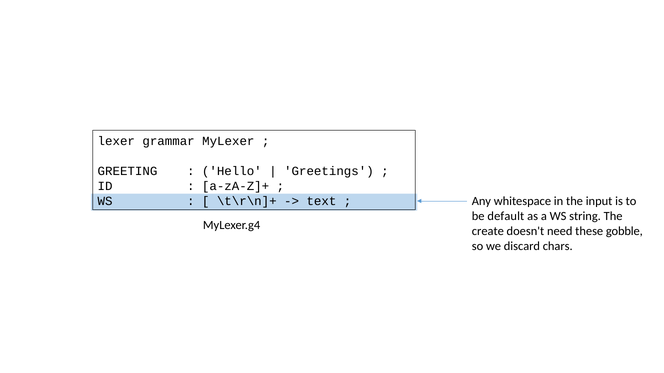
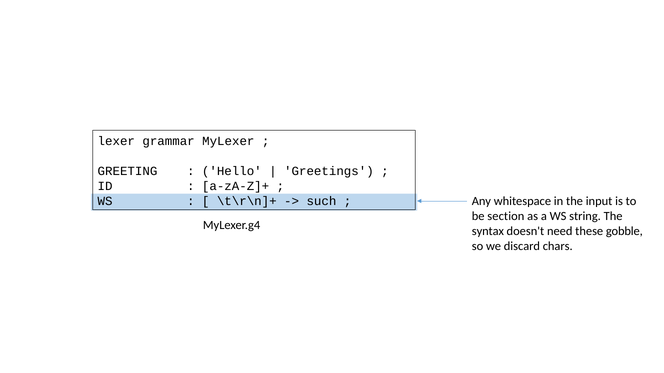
text: text -> such
default: default -> section
create: create -> syntax
